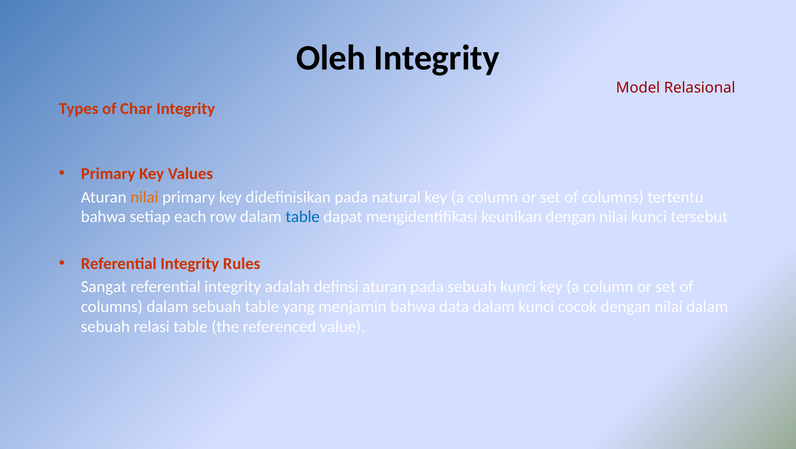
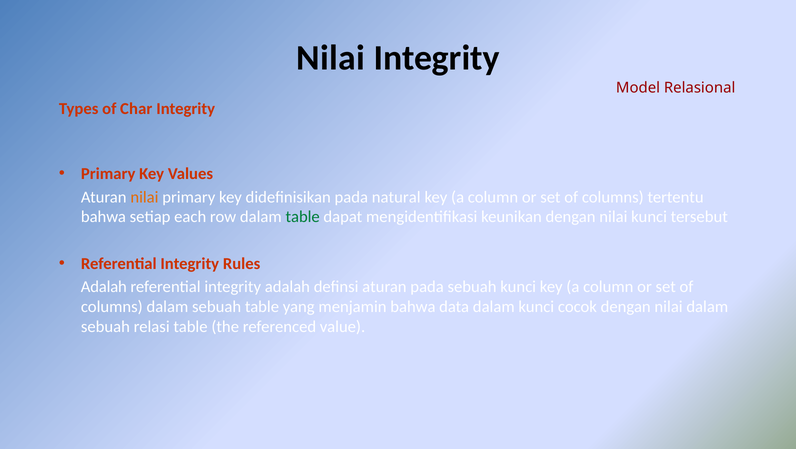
Oleh at (331, 58): Oleh -> Nilai
table at (303, 217) colour: blue -> green
Sangat at (104, 287): Sangat -> Adalah
